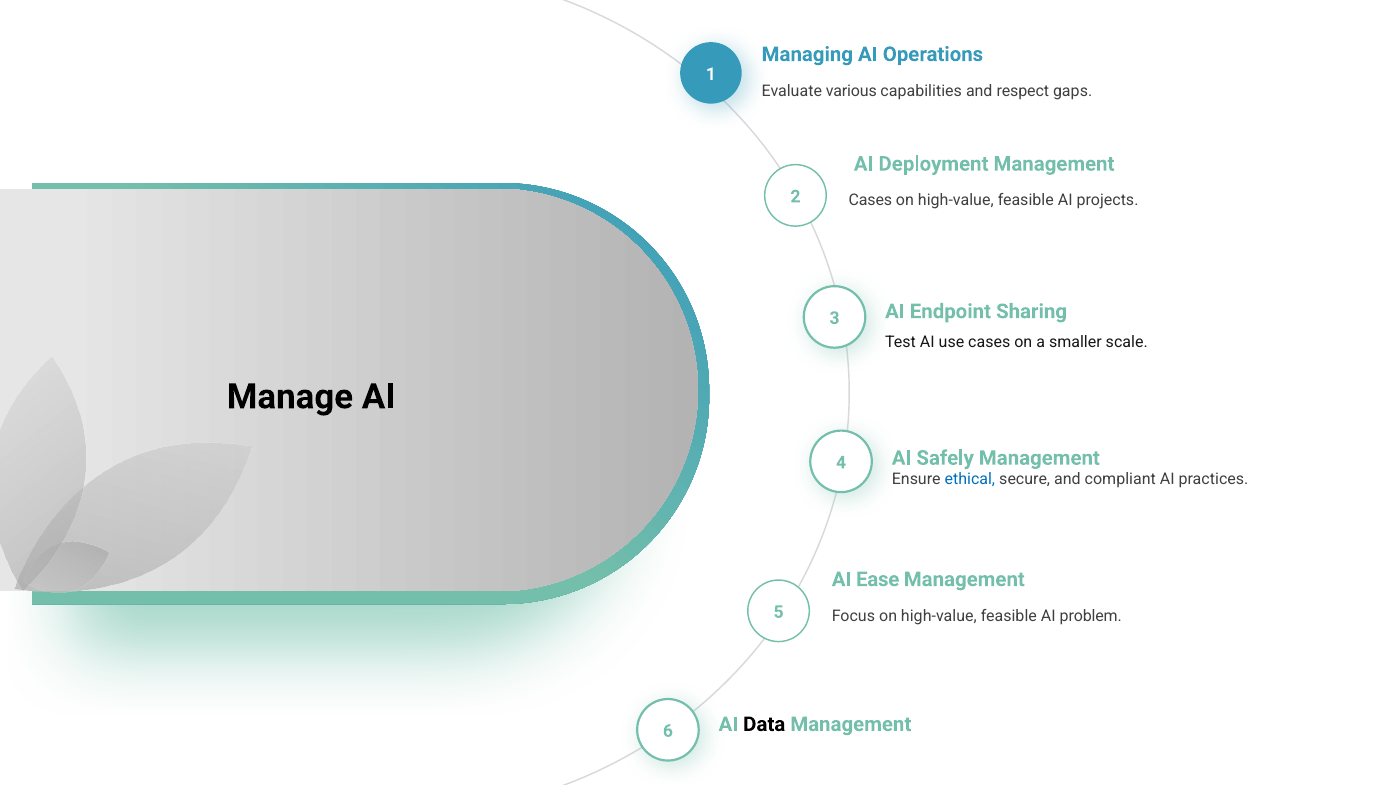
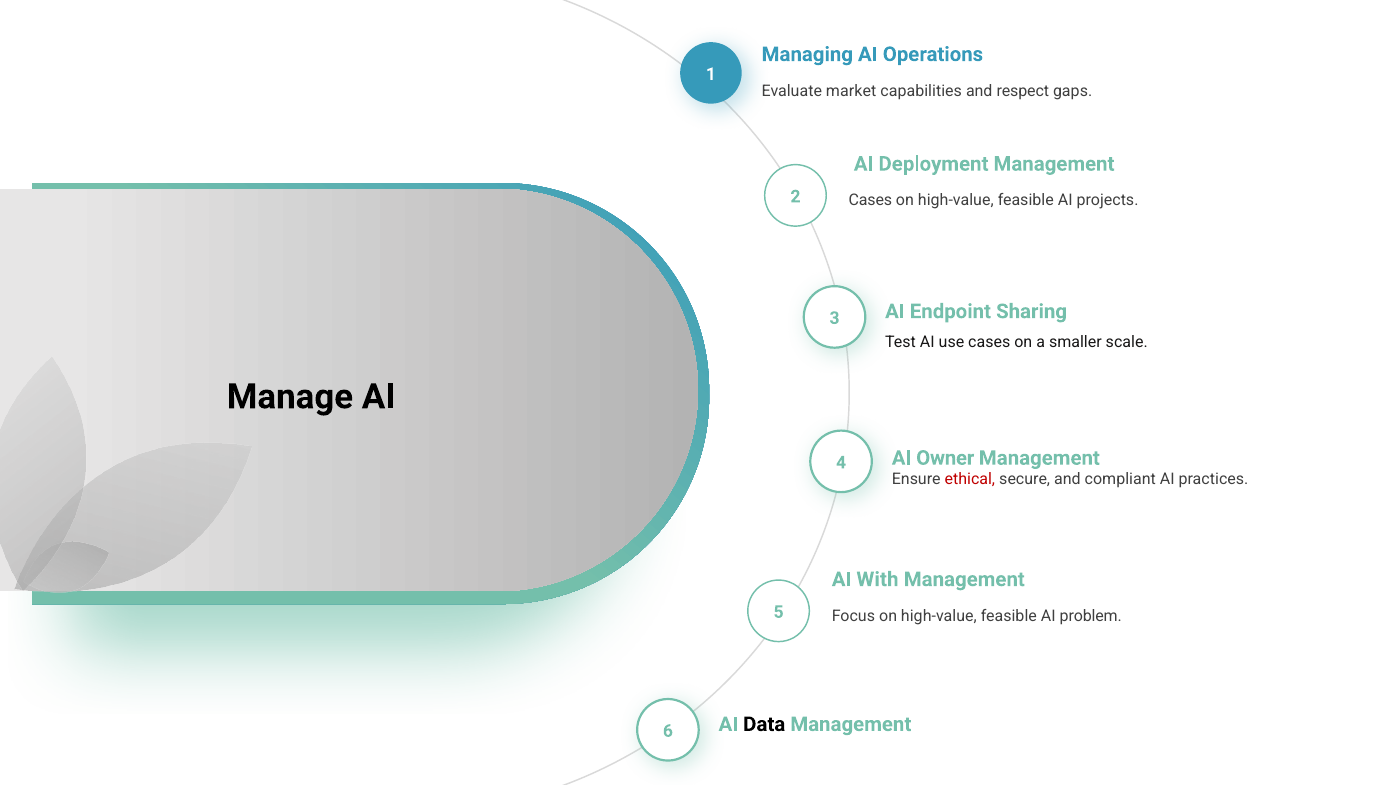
various: various -> market
Safely: Safely -> Owner
ethical colour: blue -> red
Ease: Ease -> With
